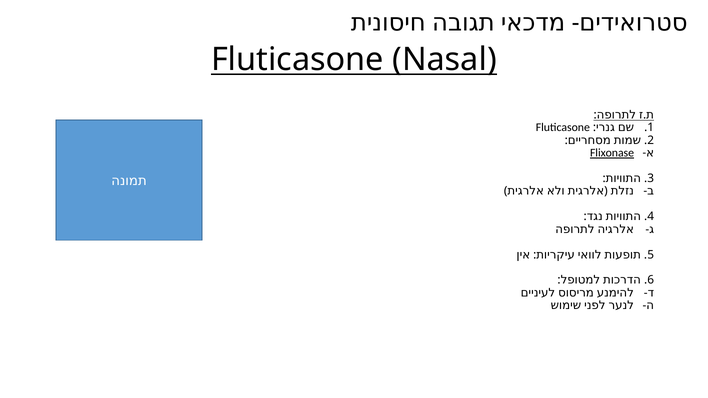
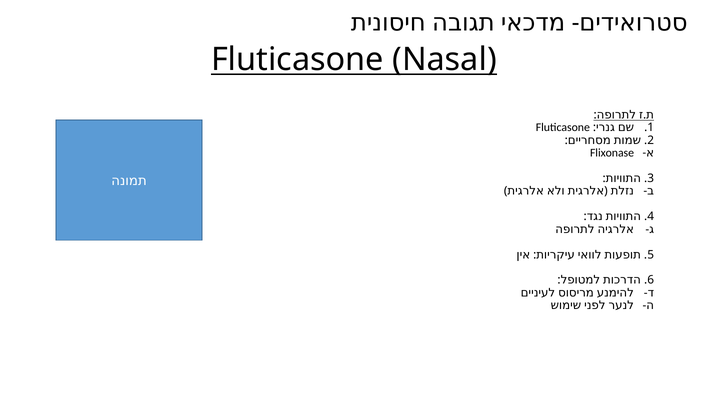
Flixonase underline: present -> none
